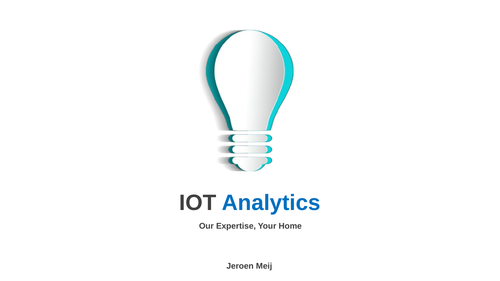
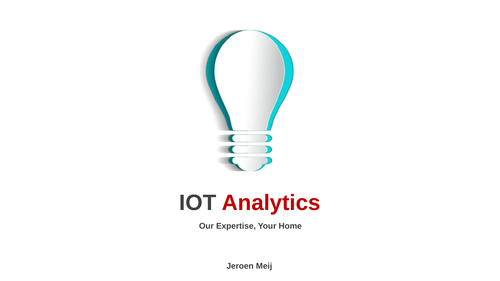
Analytics colour: blue -> red
